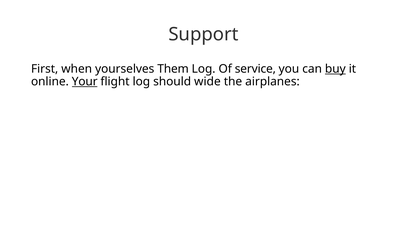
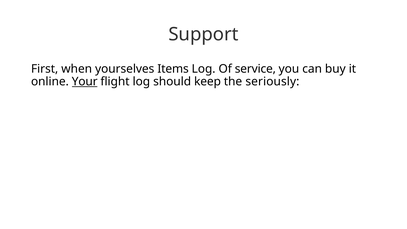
Them: Them -> Items
buy underline: present -> none
wide: wide -> keep
airplanes: airplanes -> seriously
